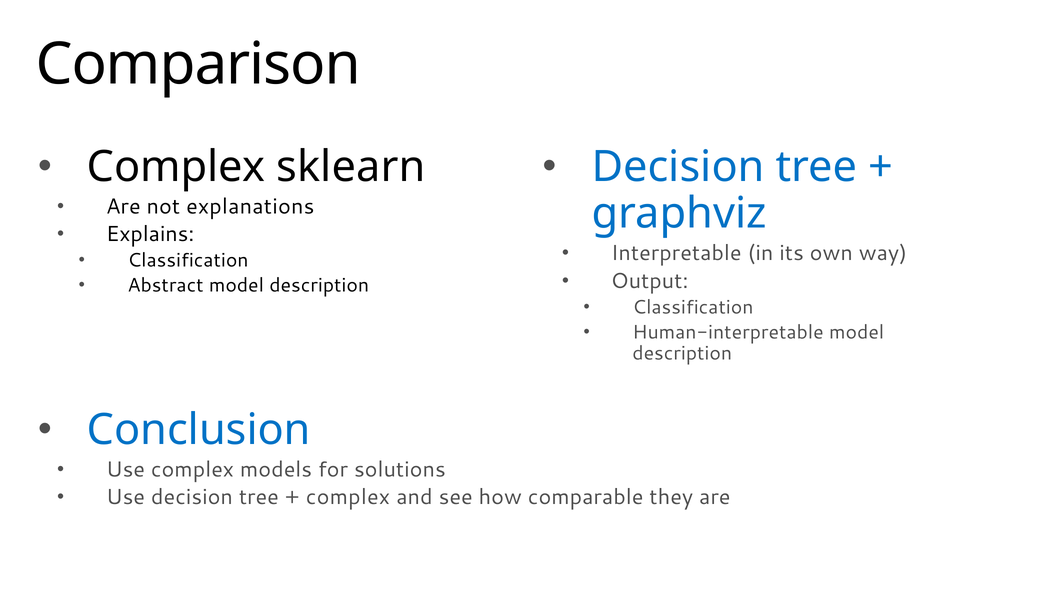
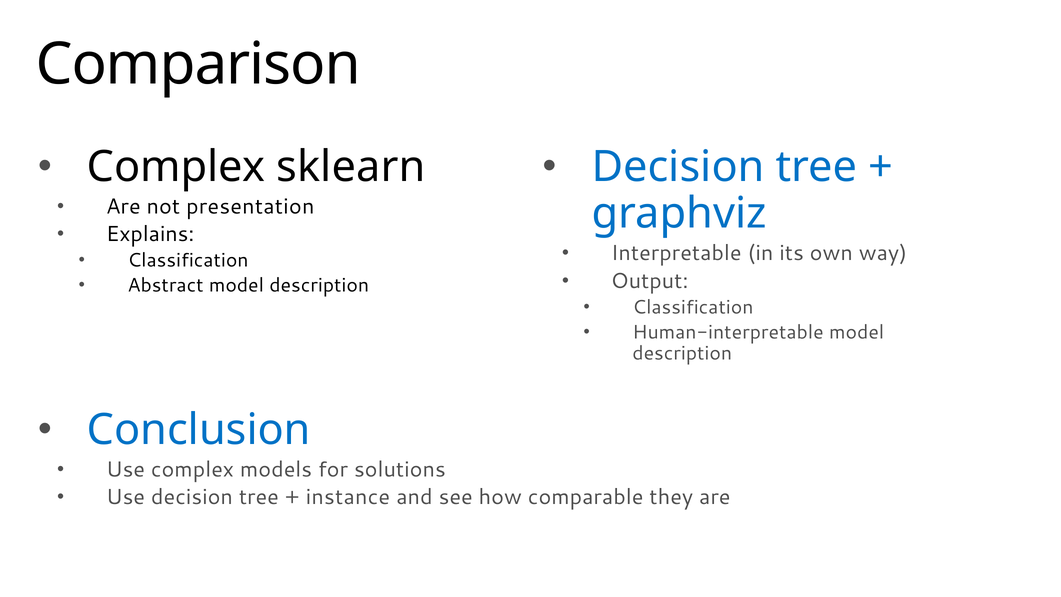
explanations: explanations -> presentation
complex at (348, 497): complex -> instance
